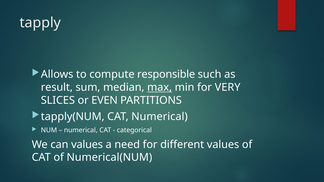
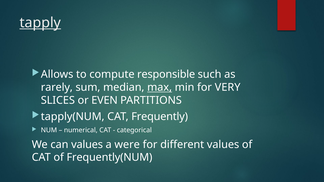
tapply underline: none -> present
result: result -> rarely
CAT Numerical: Numerical -> Frequently
need: need -> were
Numerical(NUM: Numerical(NUM -> Frequently(NUM
